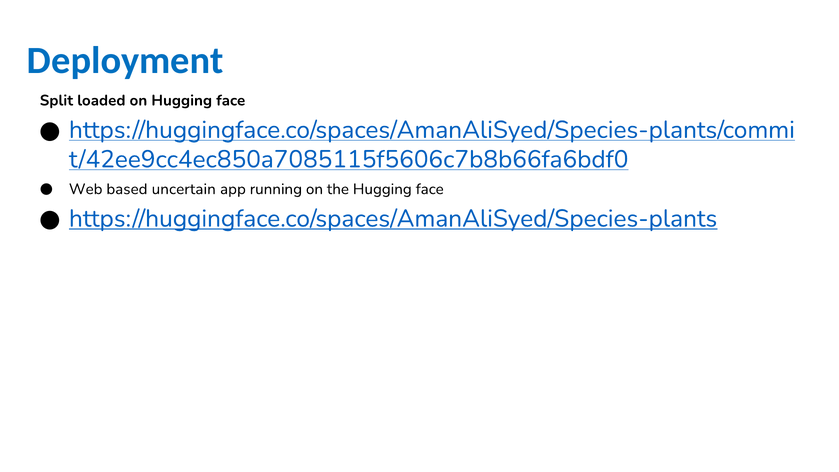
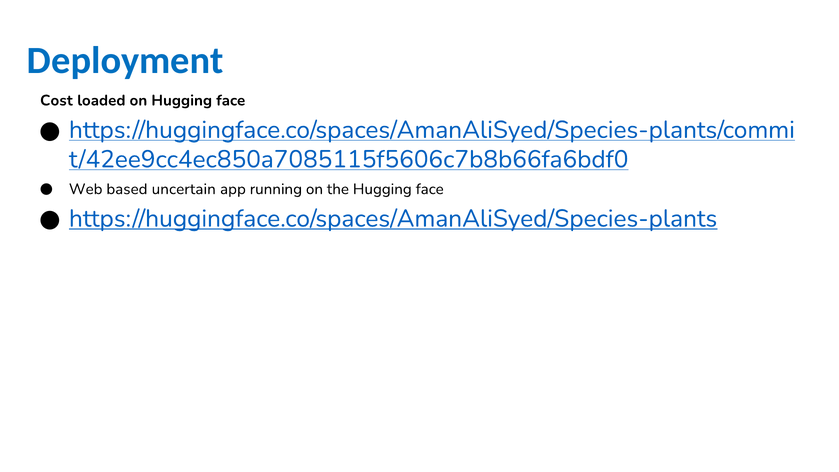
Split: Split -> Cost
